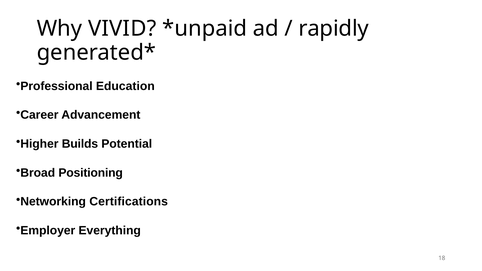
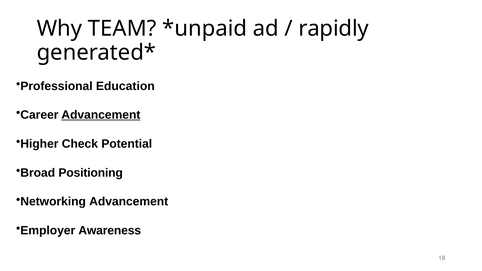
VIVID: VIVID -> TEAM
Advancement at (101, 115) underline: none -> present
Builds: Builds -> Check
Networking Certifications: Certifications -> Advancement
Everything: Everything -> Awareness
